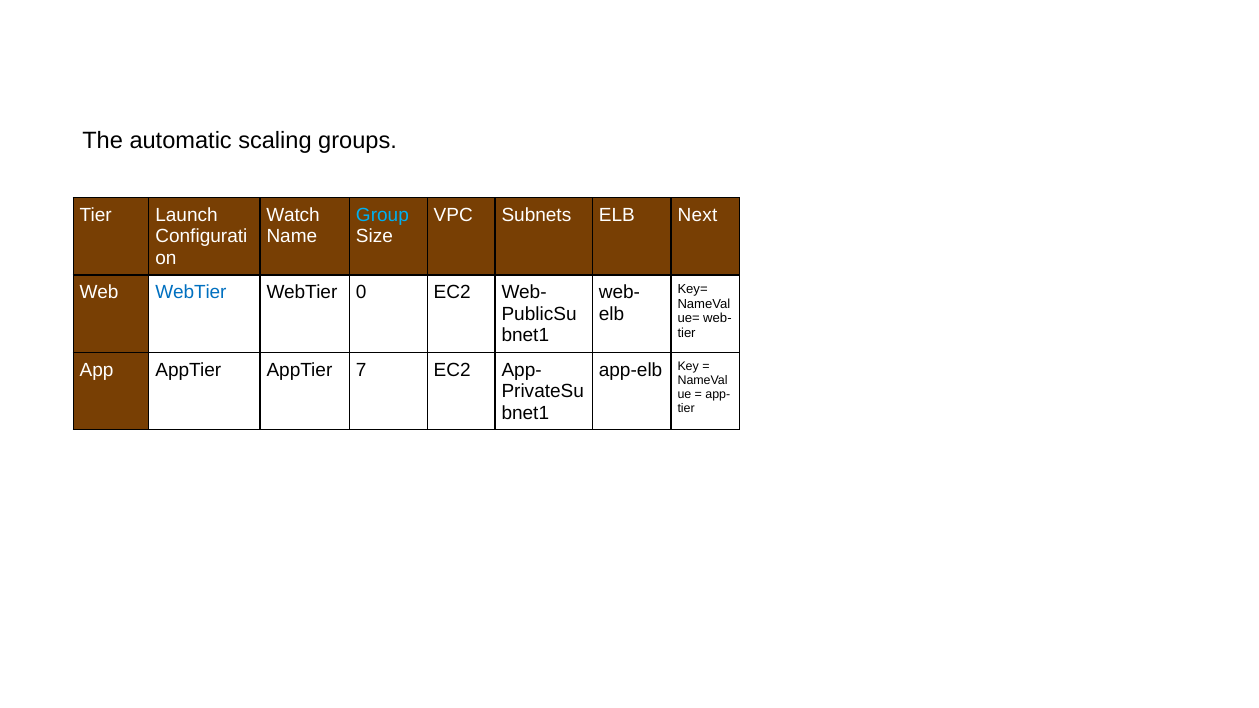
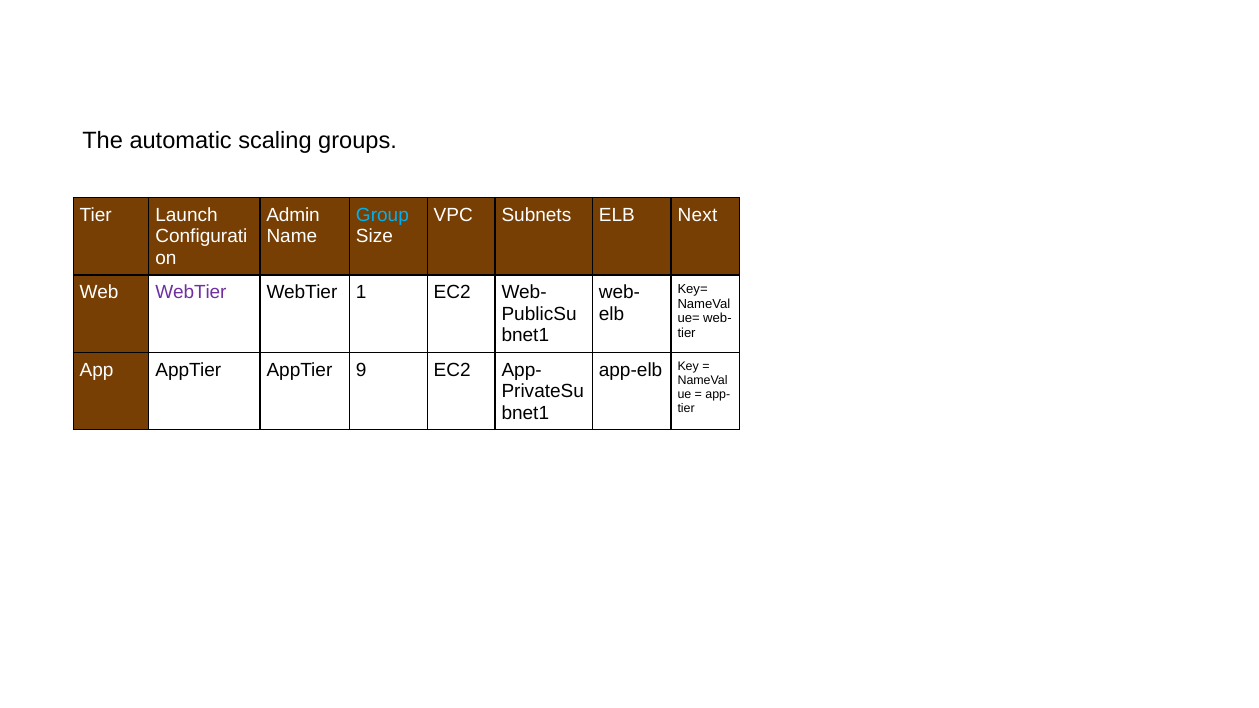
Watch: Watch -> Admin
WebTier at (191, 293) colour: blue -> purple
0: 0 -> 1
7: 7 -> 9
